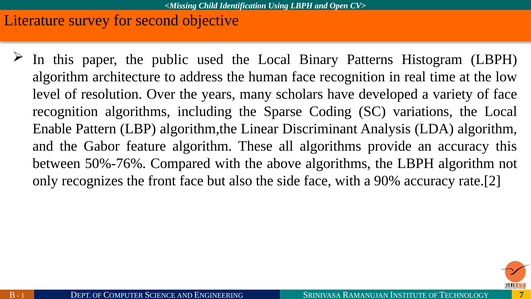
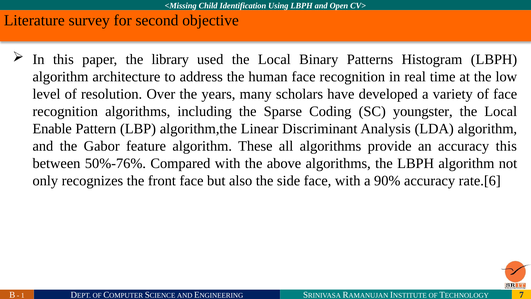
public: public -> library
variations: variations -> youngster
rate.[2: rate.[2 -> rate.[6
